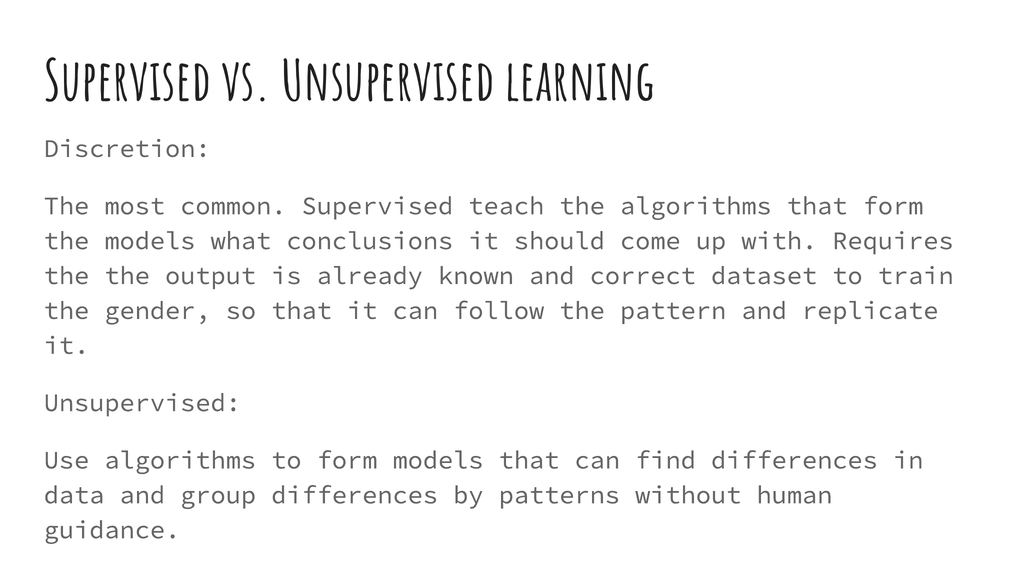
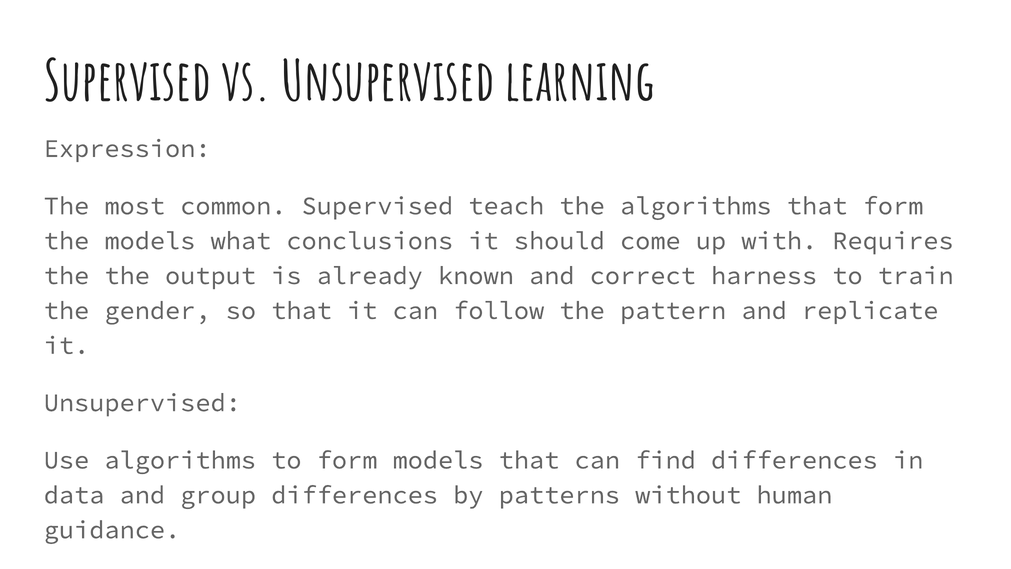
Discretion: Discretion -> Expression
dataset: dataset -> harness
